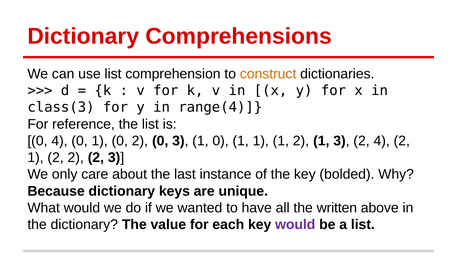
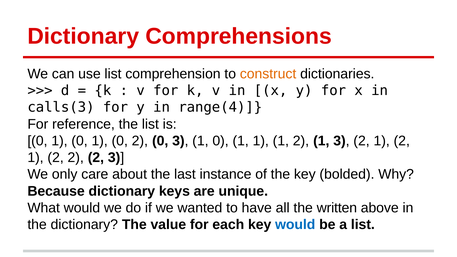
class(3: class(3 -> calls(3
4 at (59, 141): 4 -> 1
3 2 4: 4 -> 1
would at (295, 225) colour: purple -> blue
